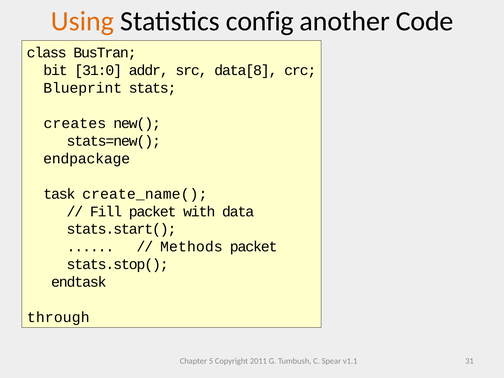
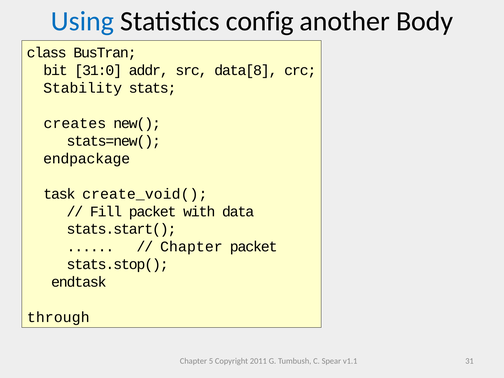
Using colour: orange -> blue
Code: Code -> Body
Blueprint: Blueprint -> Stability
create_name(: create_name( -> create_void(
Methods at (191, 247): Methods -> Chapter
